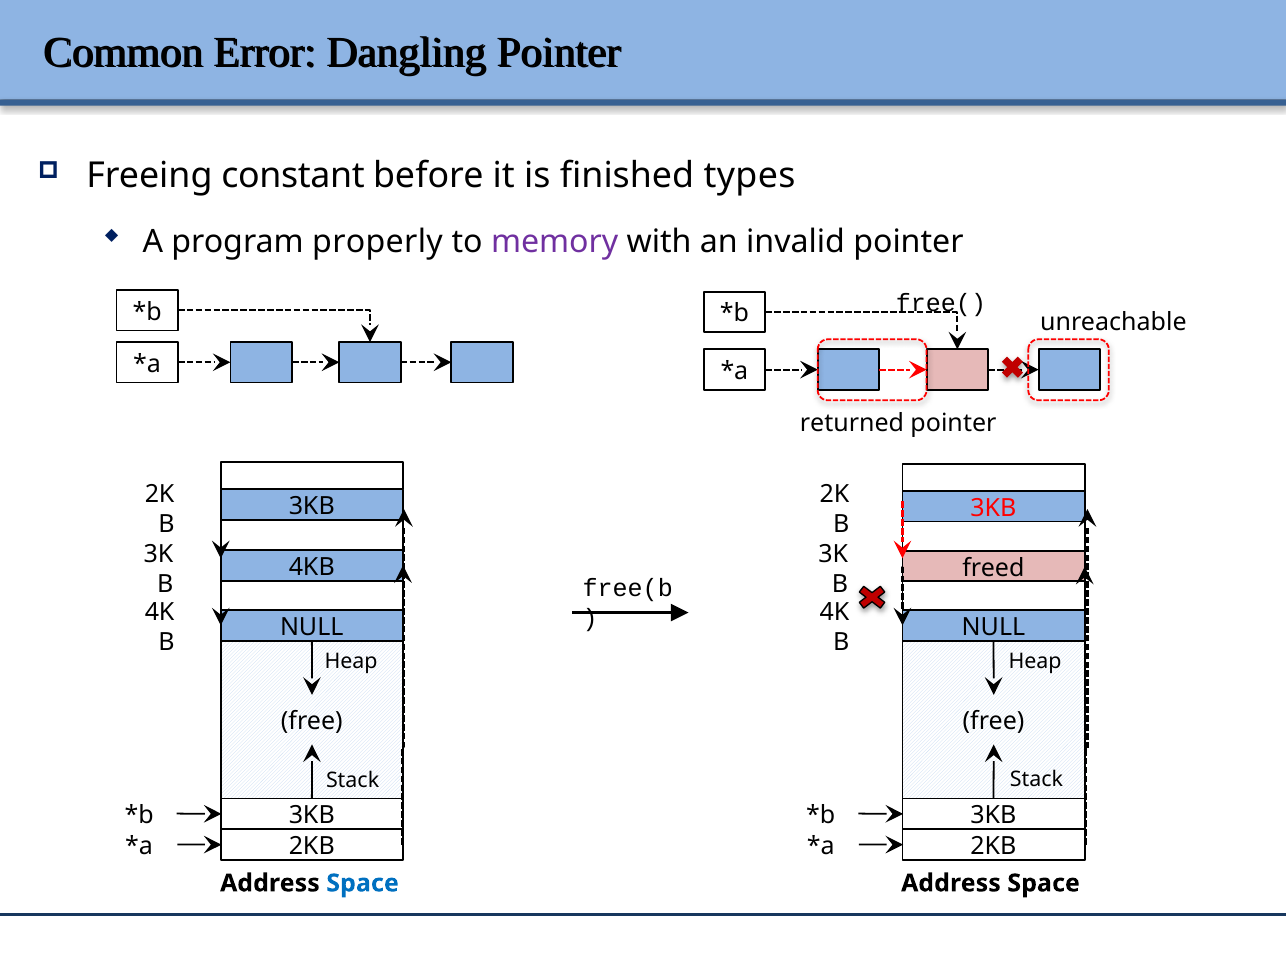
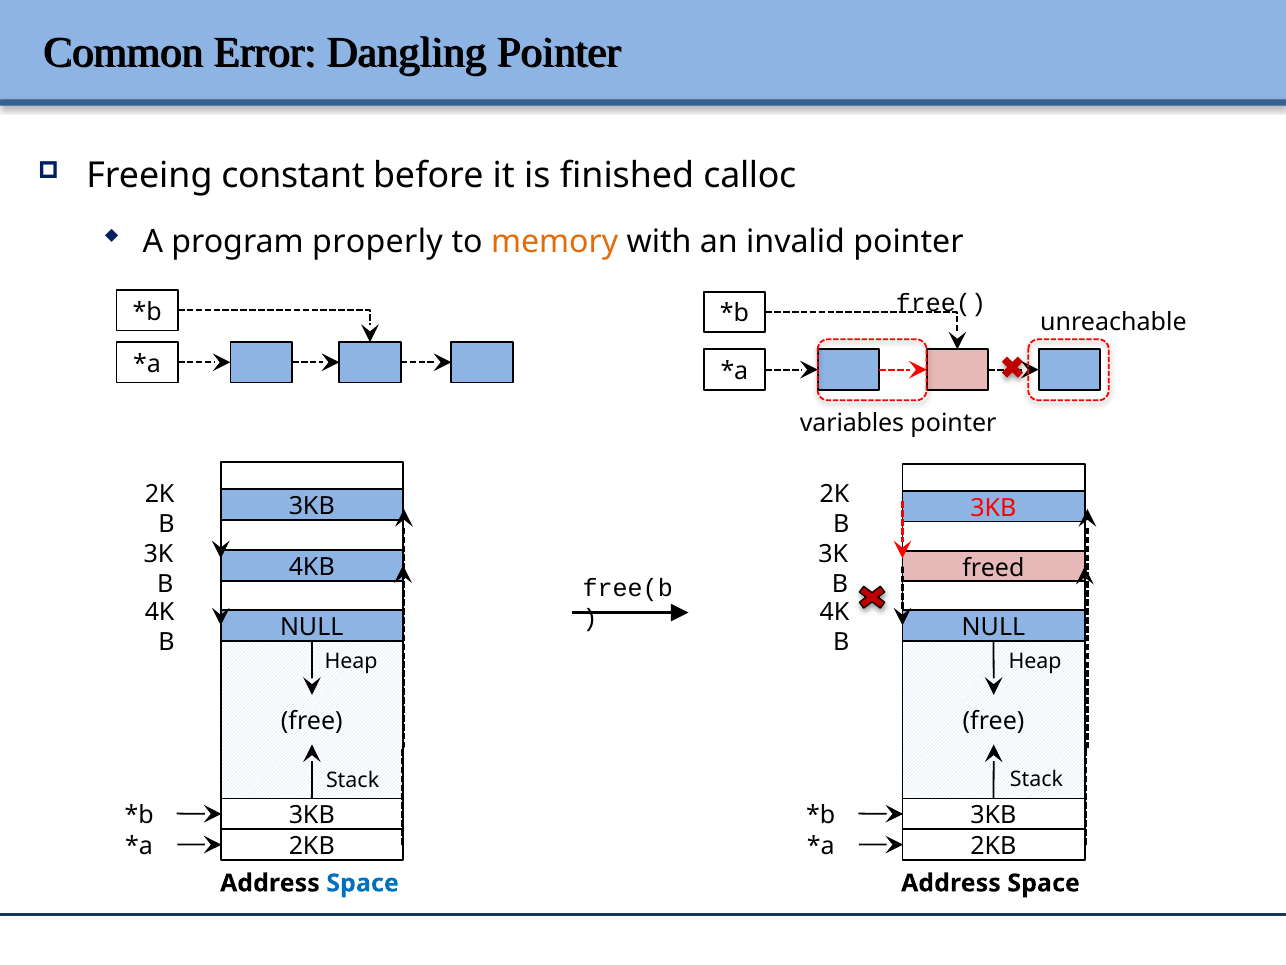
types: types -> calloc
memory colour: purple -> orange
returned: returned -> variables
